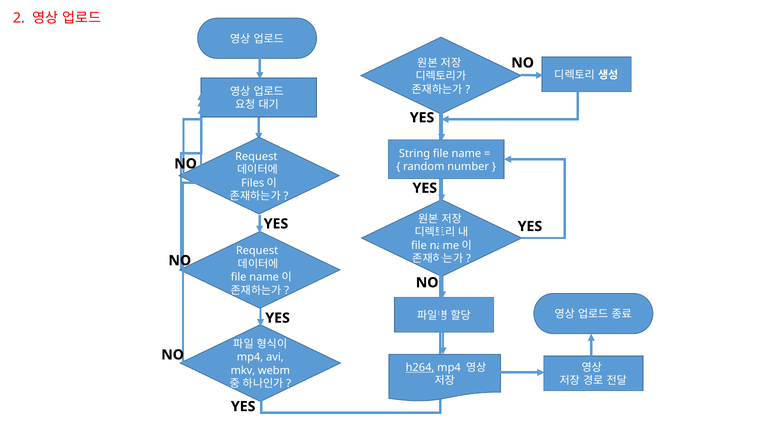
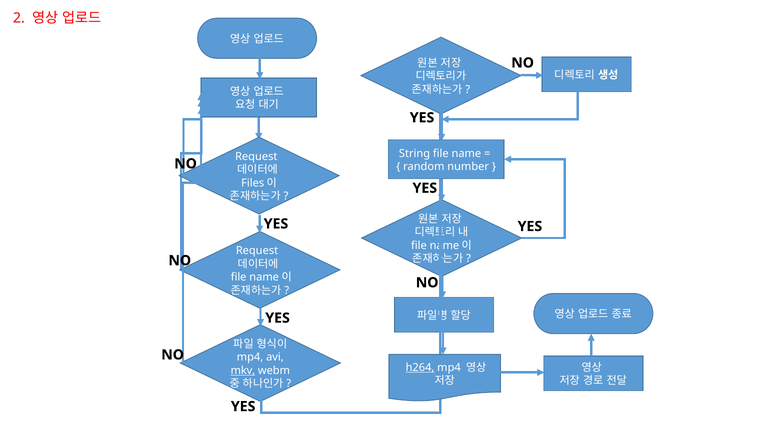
mkv underline: none -> present
